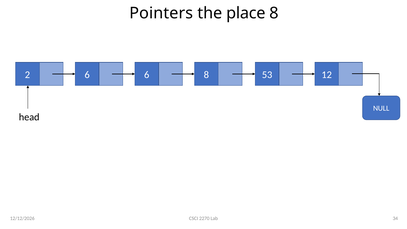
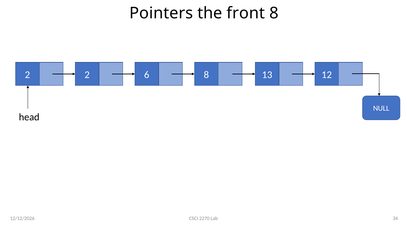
place: place -> front
2 6: 6 -> 2
53: 53 -> 13
